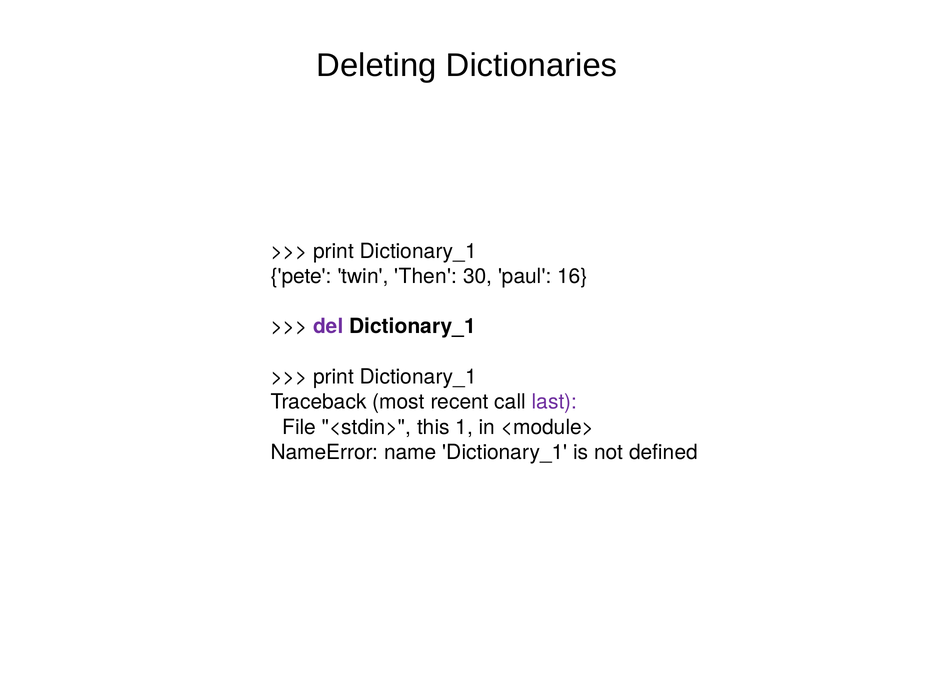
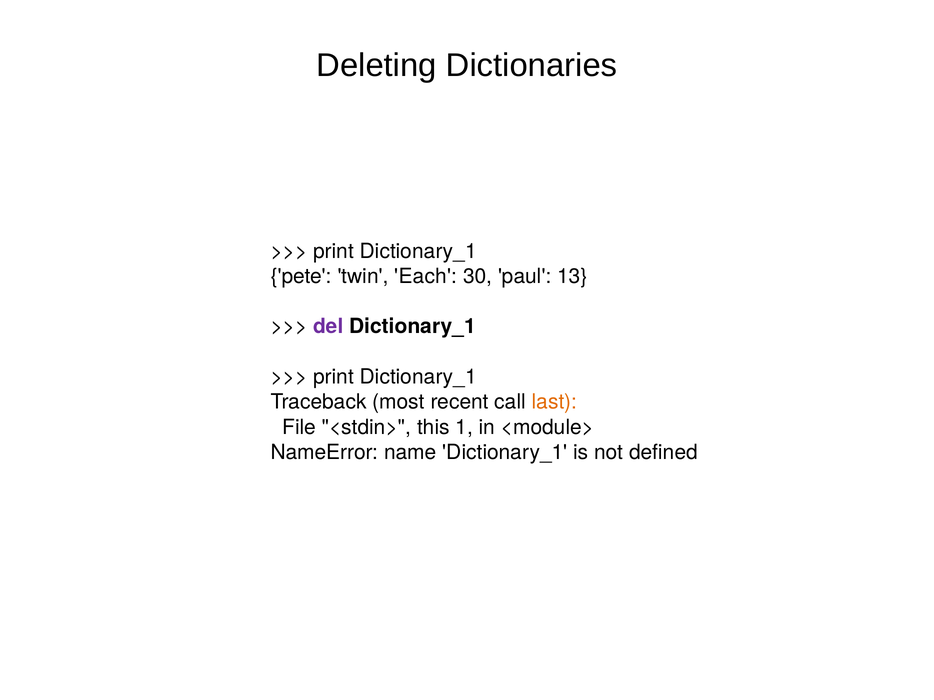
Then: Then -> Each
16: 16 -> 13
last colour: purple -> orange
